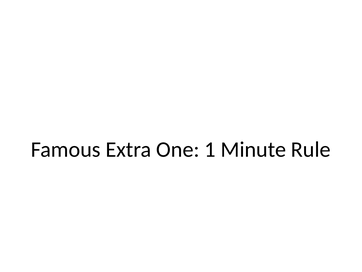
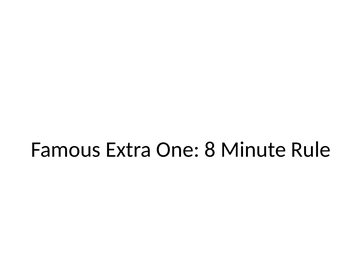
1: 1 -> 8
